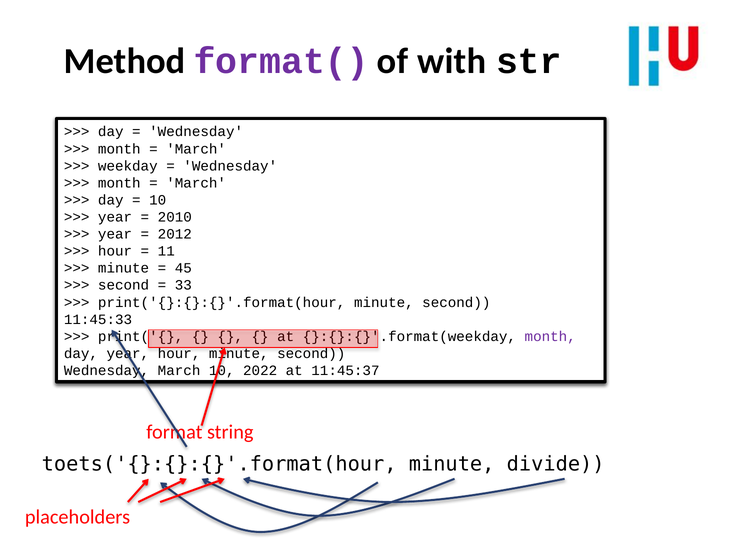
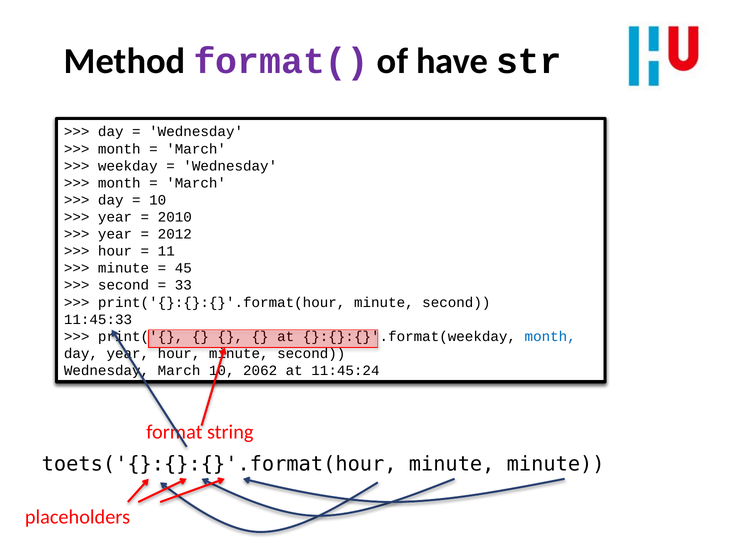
with: with -> have
month at (550, 336) colour: purple -> blue
2022: 2022 -> 2062
11:45:37: 11:45:37 -> 11:45:24
minute divide: divide -> minute
